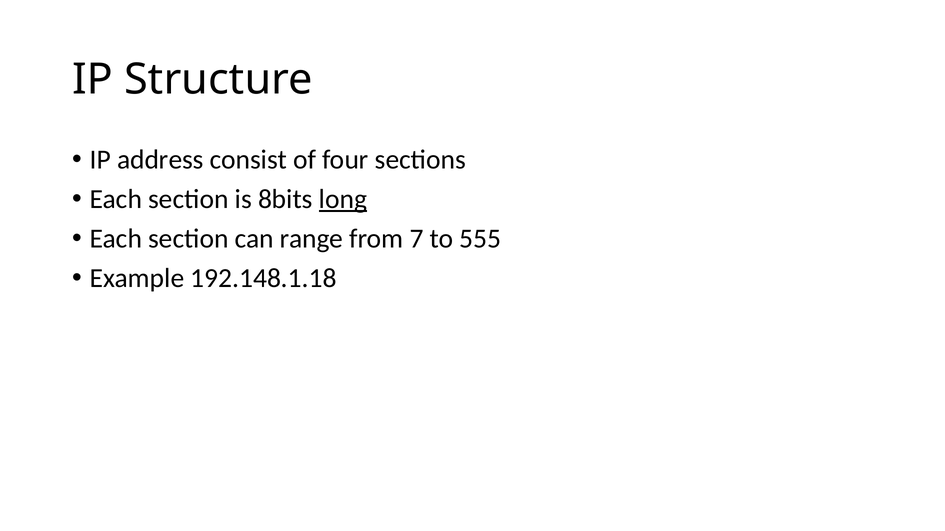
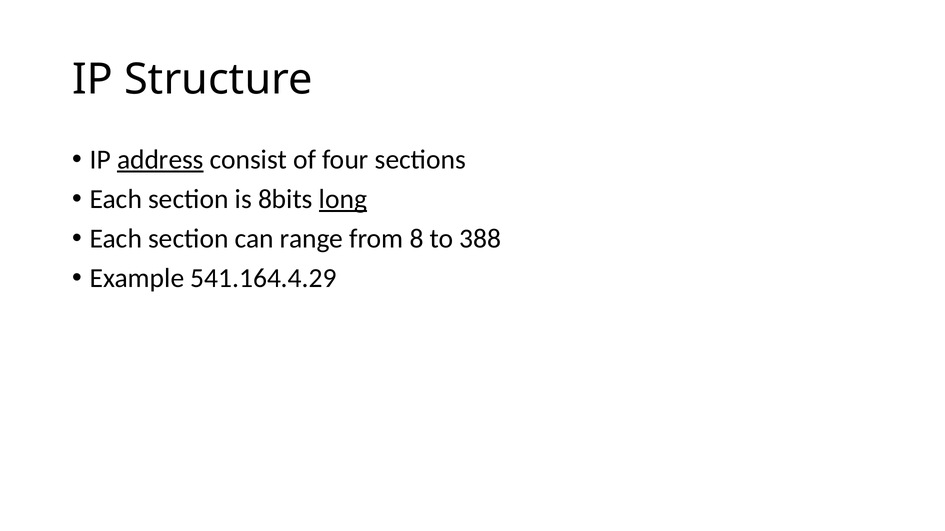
address underline: none -> present
7: 7 -> 8
555: 555 -> 388
192.148.1.18: 192.148.1.18 -> 541.164.4.29
